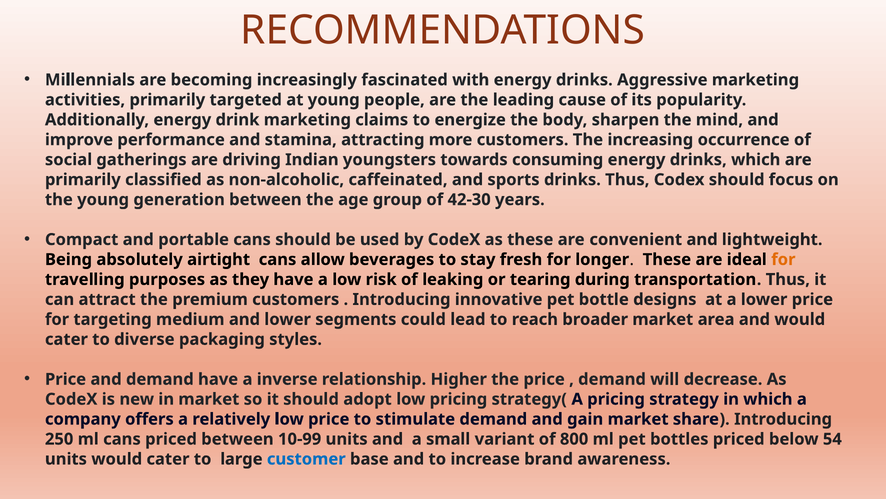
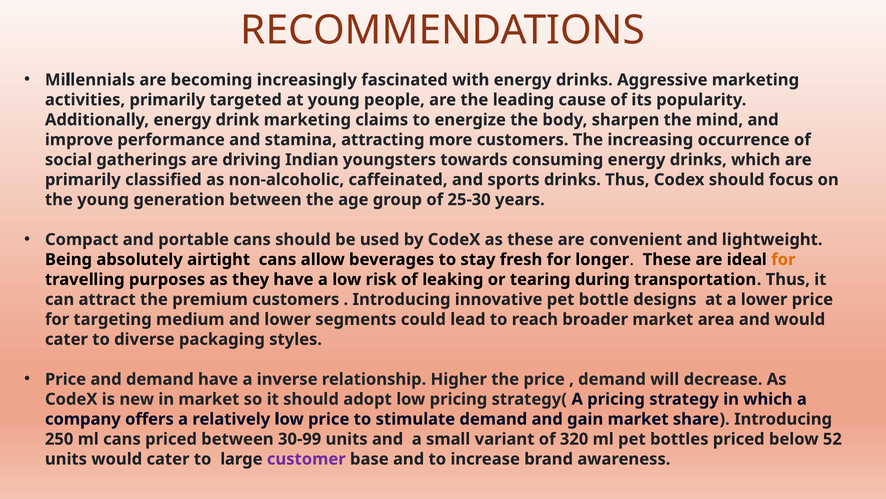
42-30: 42-30 -> 25-30
10-99: 10-99 -> 30-99
800: 800 -> 320
54: 54 -> 52
customer colour: blue -> purple
